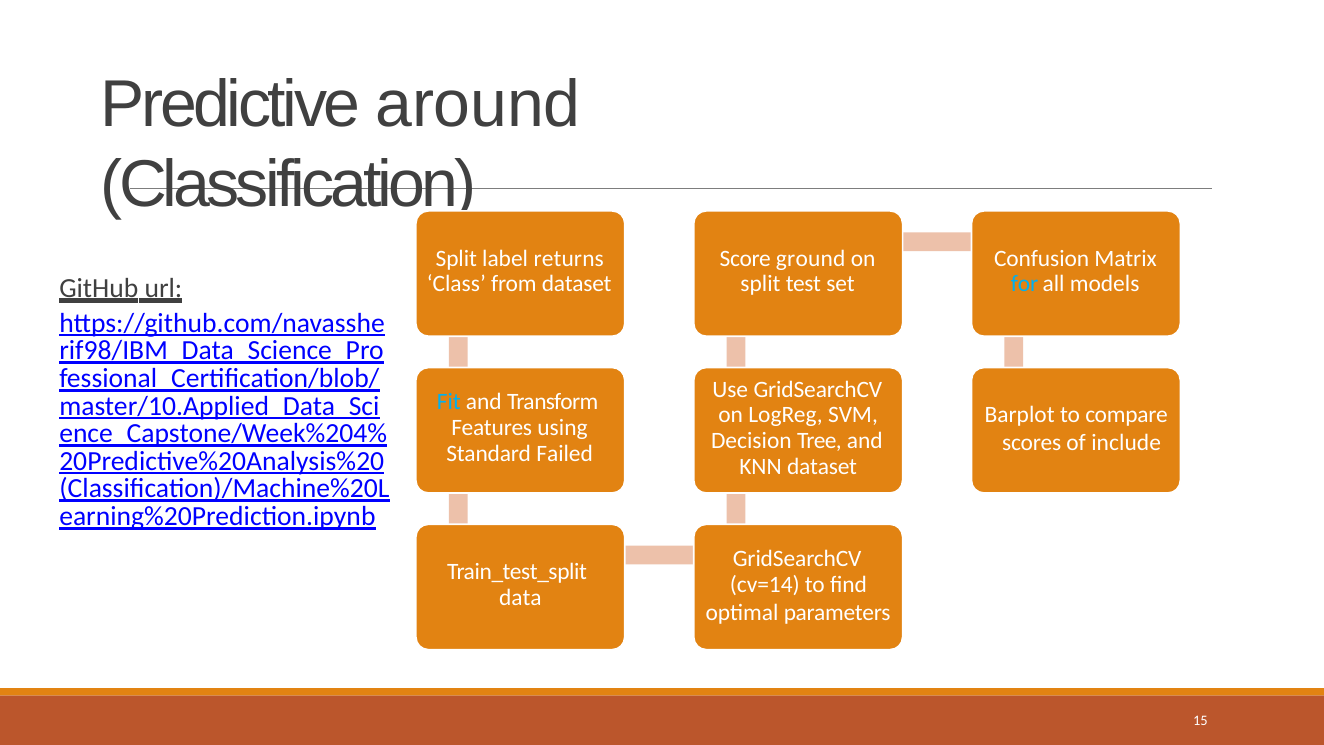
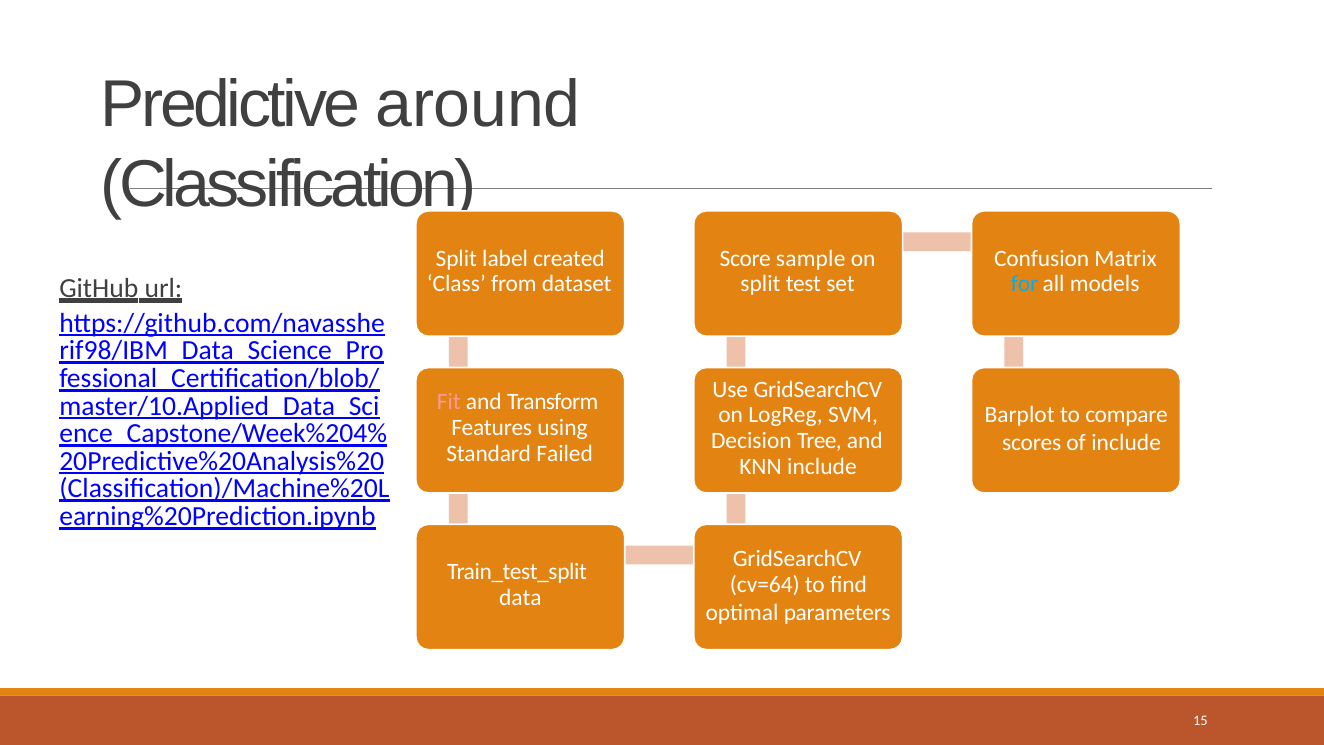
returns: returns -> created
ground: ground -> sample
Fit colour: light blue -> pink
KNN dataset: dataset -> include
cv=14: cv=14 -> cv=64
